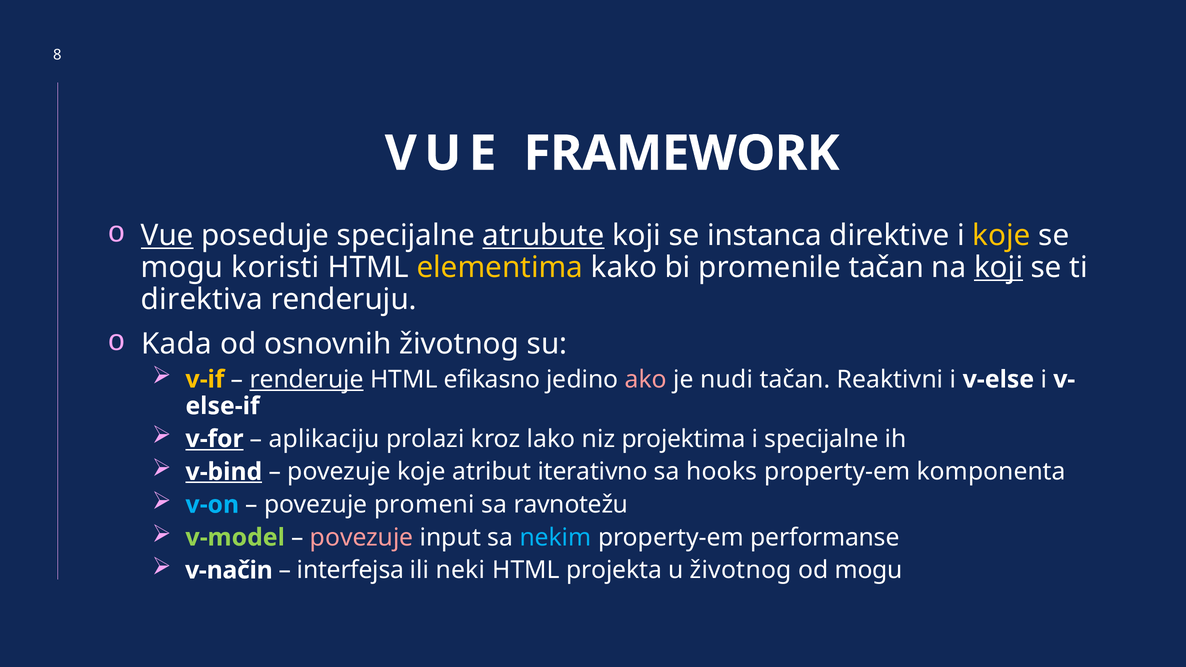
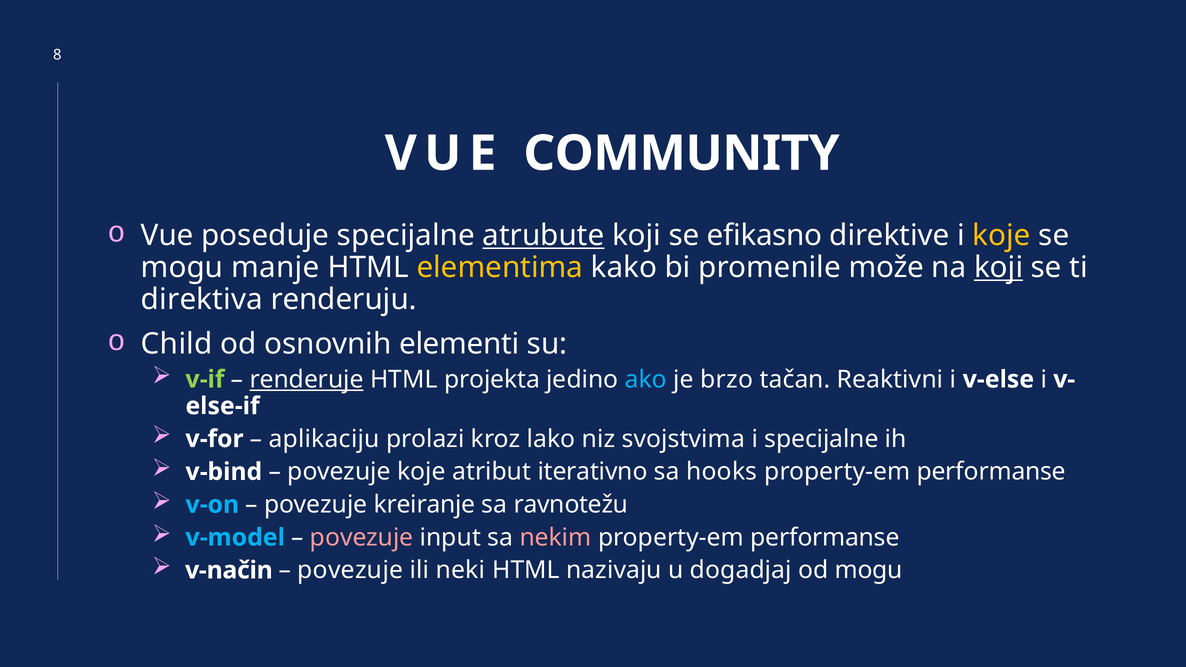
FRAMEWORK: FRAMEWORK -> COMMUNITY
Vue at (167, 236) underline: present -> none
instanca: instanca -> efikasno
koristi: koristi -> manje
promenile tačan: tačan -> može
Kada: Kada -> Child
osnovnih životnog: životnog -> elementi
v-if colour: yellow -> light green
efikasno: efikasno -> projekta
ako colour: pink -> light blue
nudi: nudi -> brzo
v-for underline: present -> none
projektima: projektima -> svojstvima
v-bind underline: present -> none
komponenta at (991, 472): komponenta -> performanse
promeni: promeni -> kreiranje
v-model colour: light green -> light blue
nekim colour: light blue -> pink
interfejsa at (351, 570): interfejsa -> povezuje
projekta: projekta -> nazivaju
u životnog: životnog -> dogadjaj
